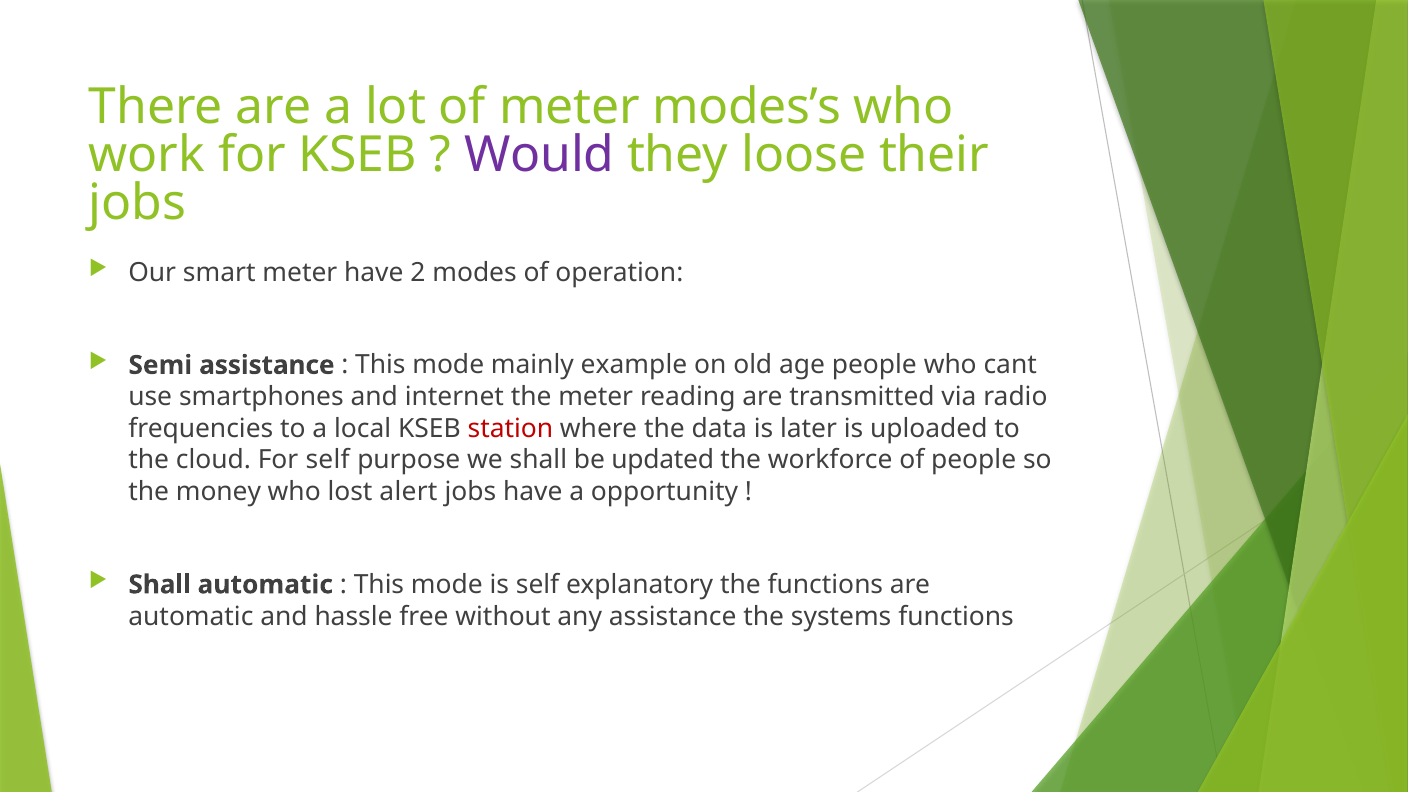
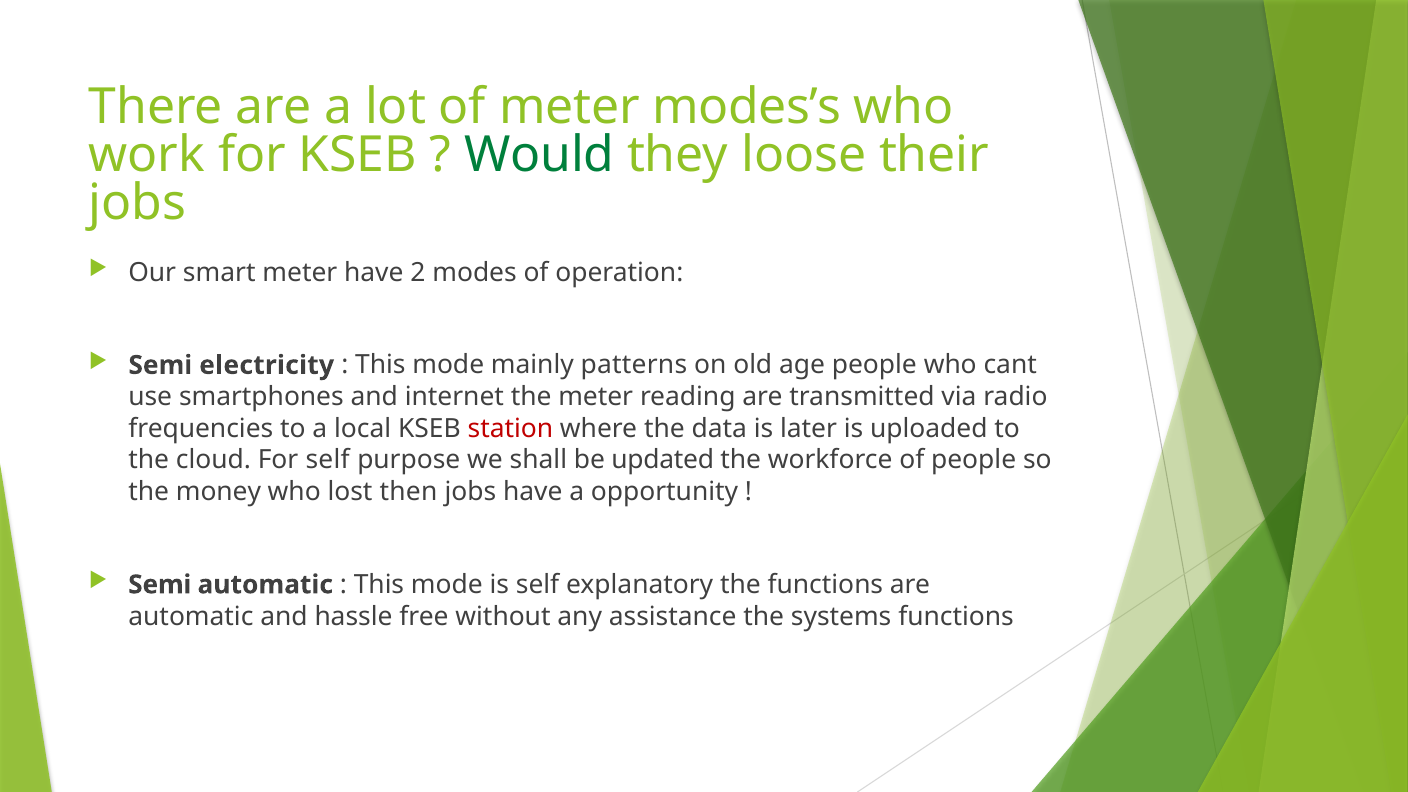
Would colour: purple -> green
Semi assistance: assistance -> electricity
example: example -> patterns
alert: alert -> then
Shall at (160, 585): Shall -> Semi
